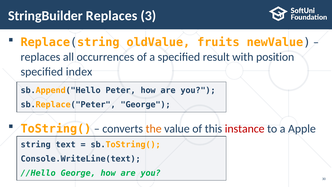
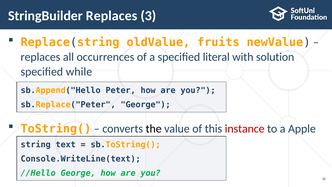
result: result -> literal
position: position -> solution
index: index -> while
the colour: orange -> black
